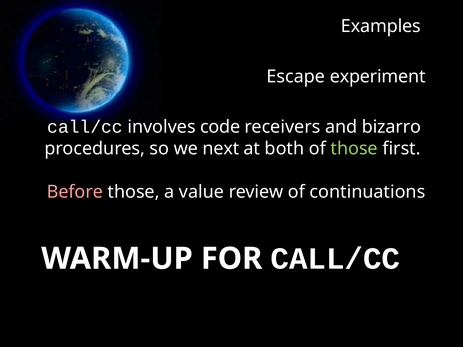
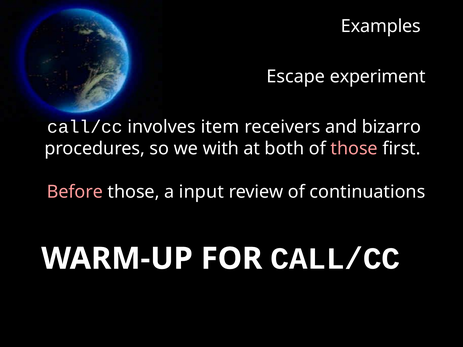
code: code -> item
next: next -> with
those at (354, 149) colour: light green -> pink
value: value -> input
